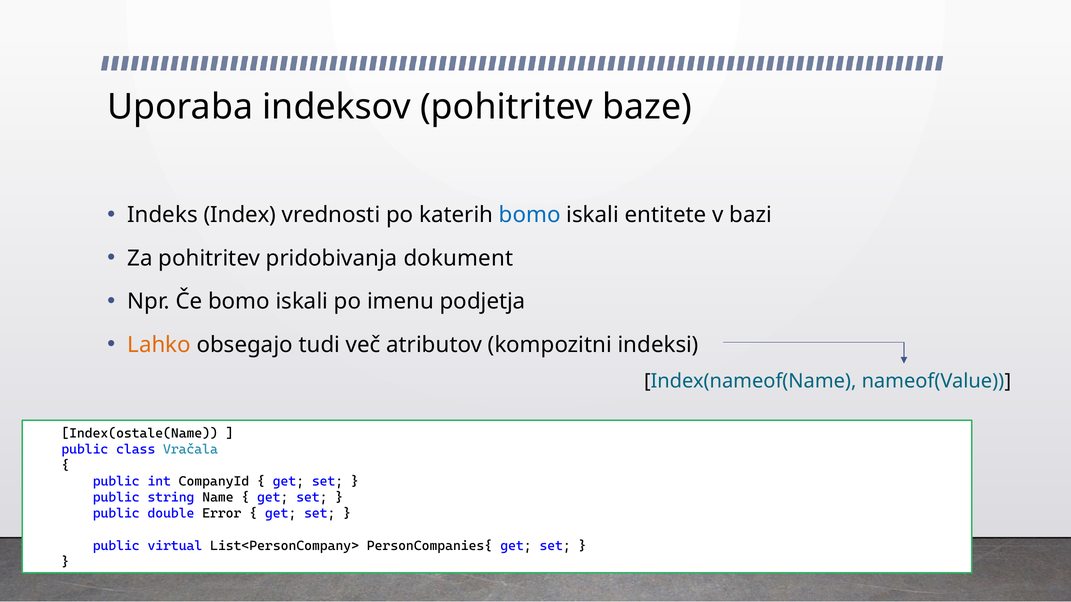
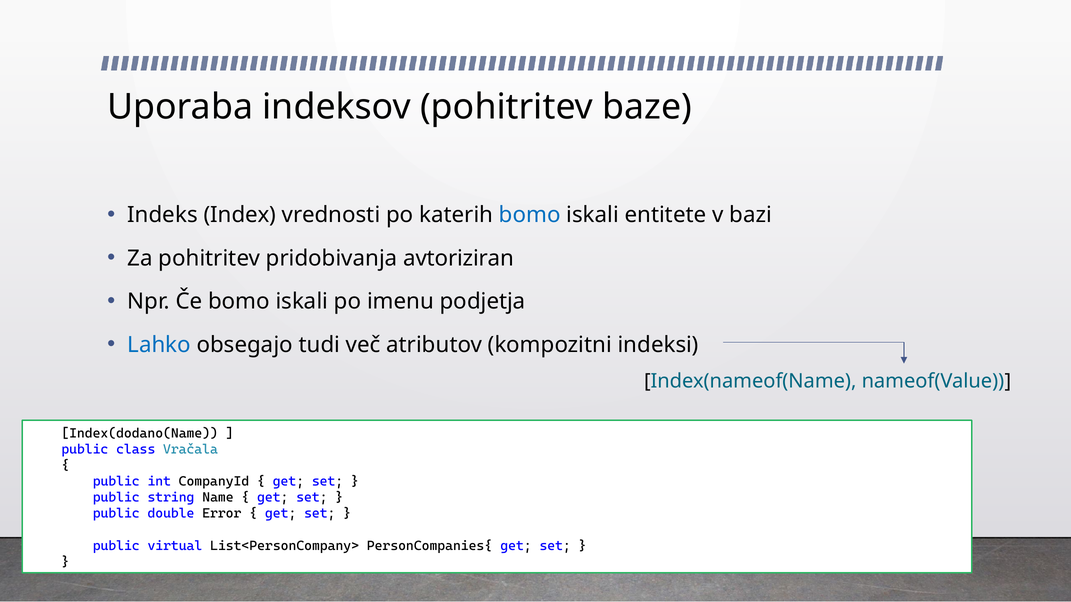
dokument: dokument -> avtoriziran
Lahko colour: orange -> blue
Index(ostale(Name: Index(ostale(Name -> Index(dodano(Name
